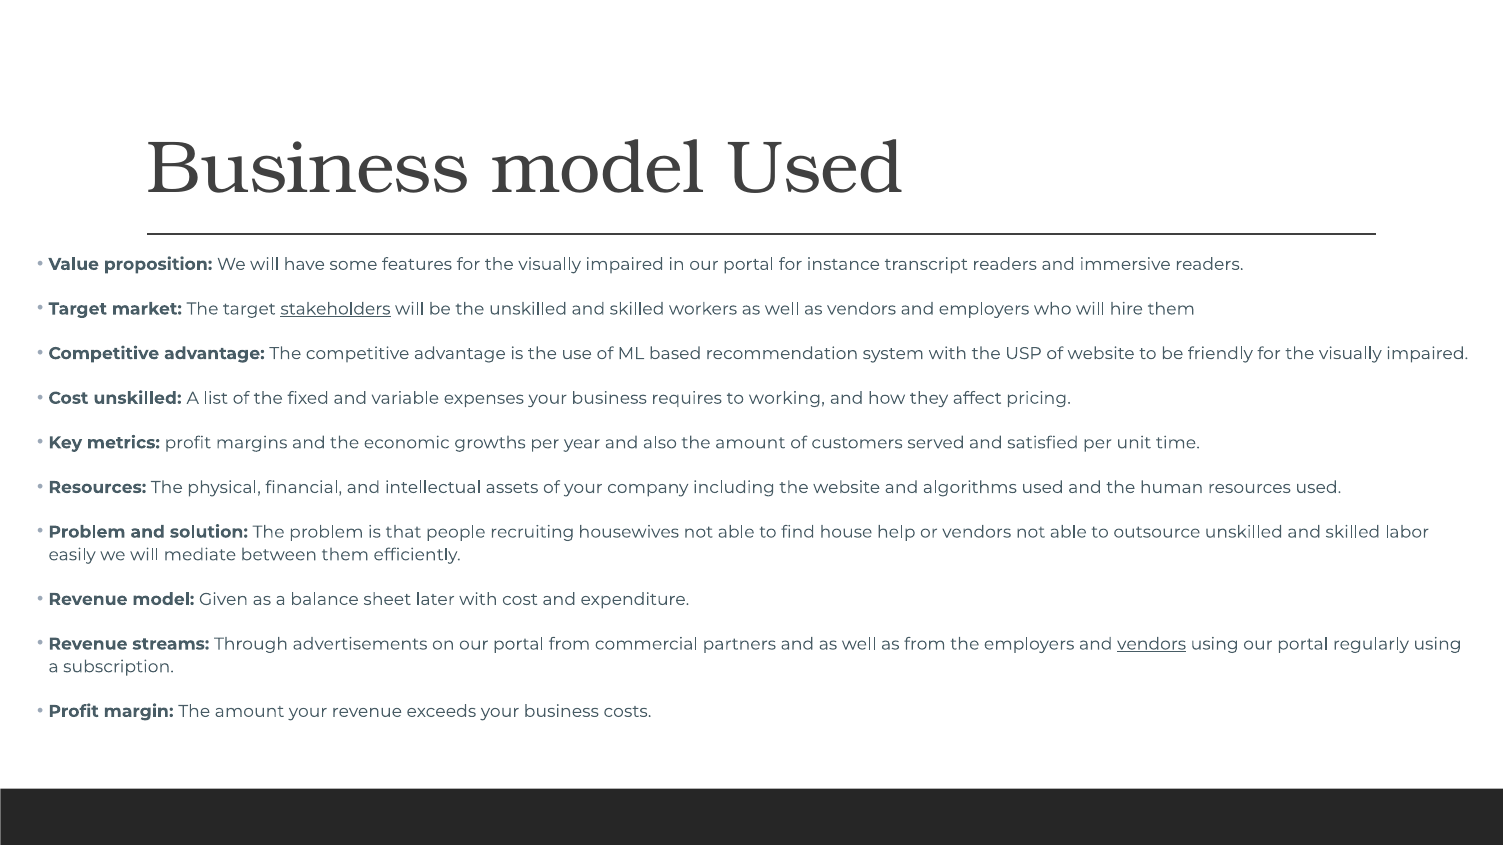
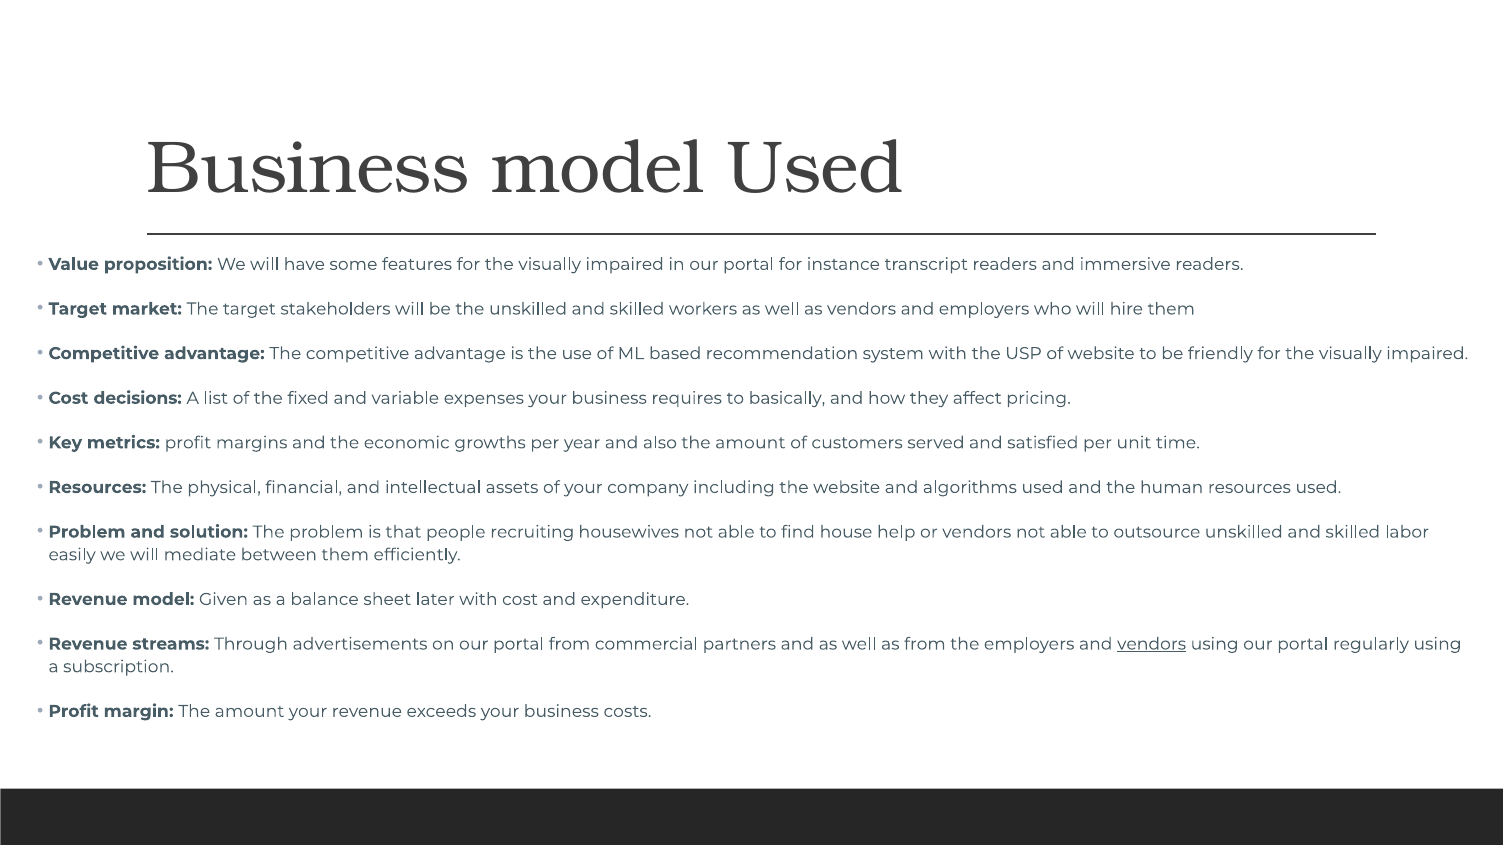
stakeholders underline: present -> none
Cost unskilled: unskilled -> decisions
working: working -> basically
